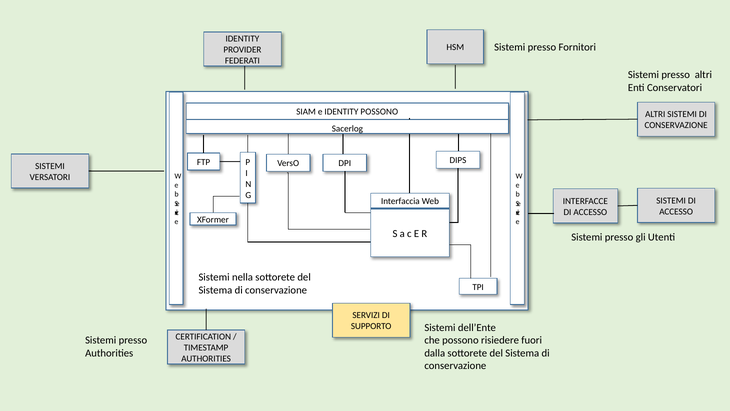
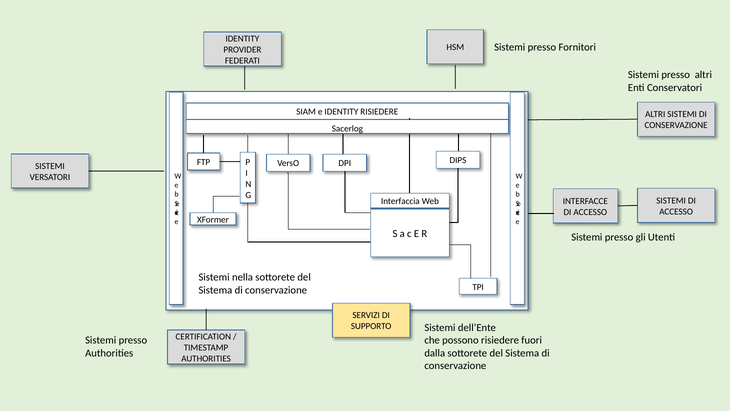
IDENTITY POSSONO: POSSONO -> RISIEDERE
